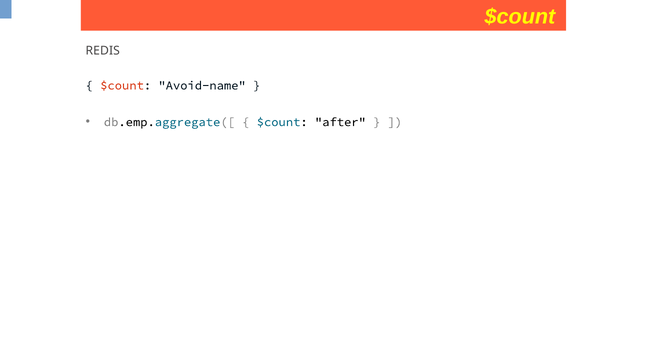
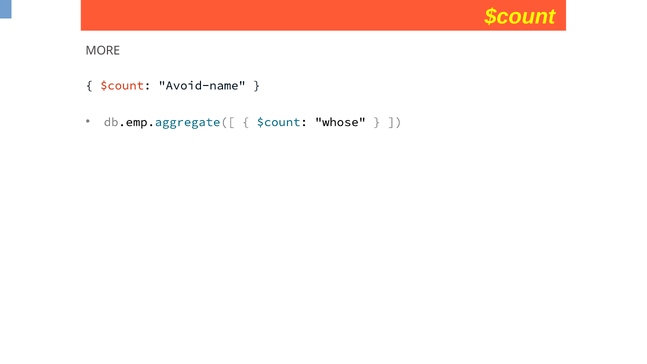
REDIS: REDIS -> MORE
after: after -> whose
